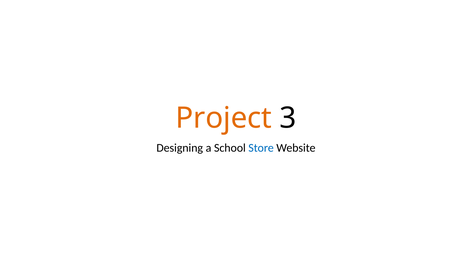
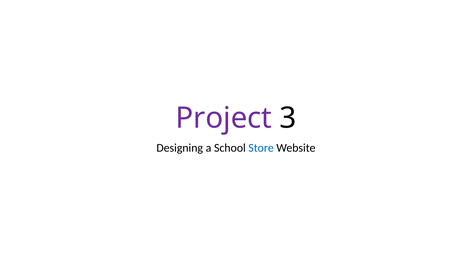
Project colour: orange -> purple
